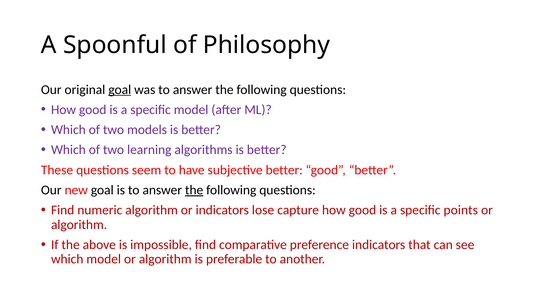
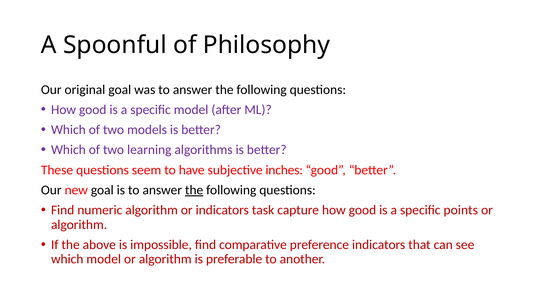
goal at (120, 90) underline: present -> none
subjective better: better -> inches
lose: lose -> task
